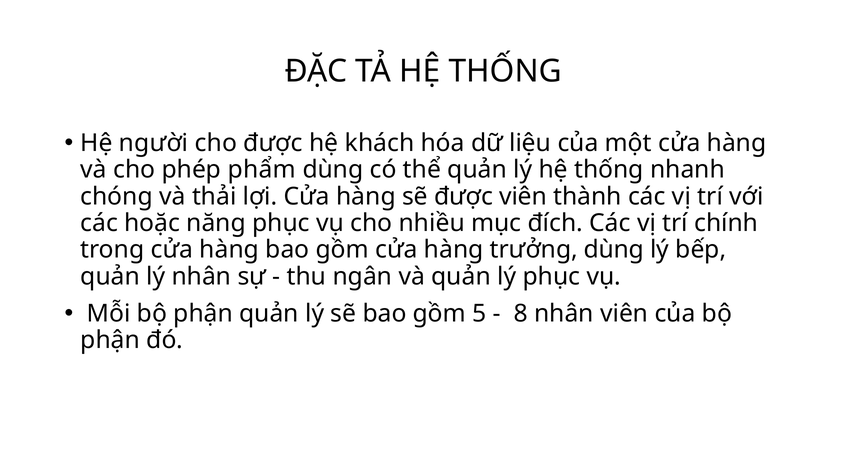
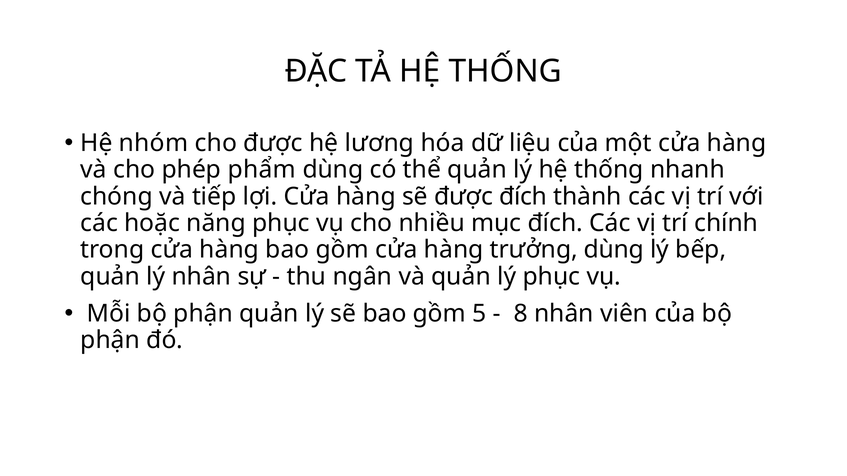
người: người -> nhóm
khách: khách -> lương
thải: thải -> tiếp
được viên: viên -> đích
